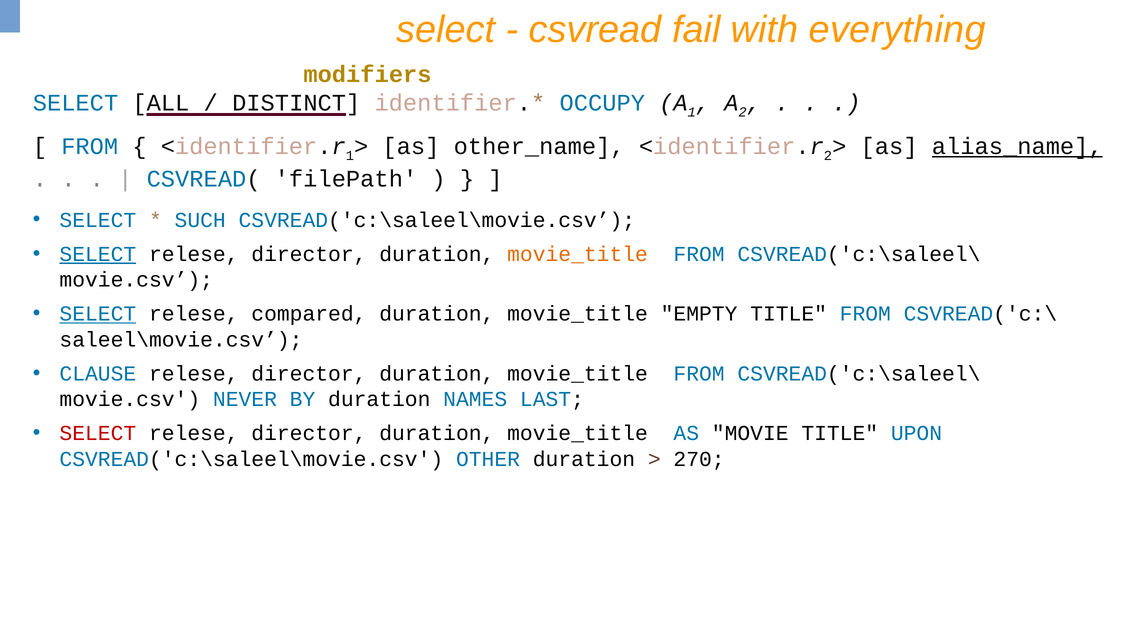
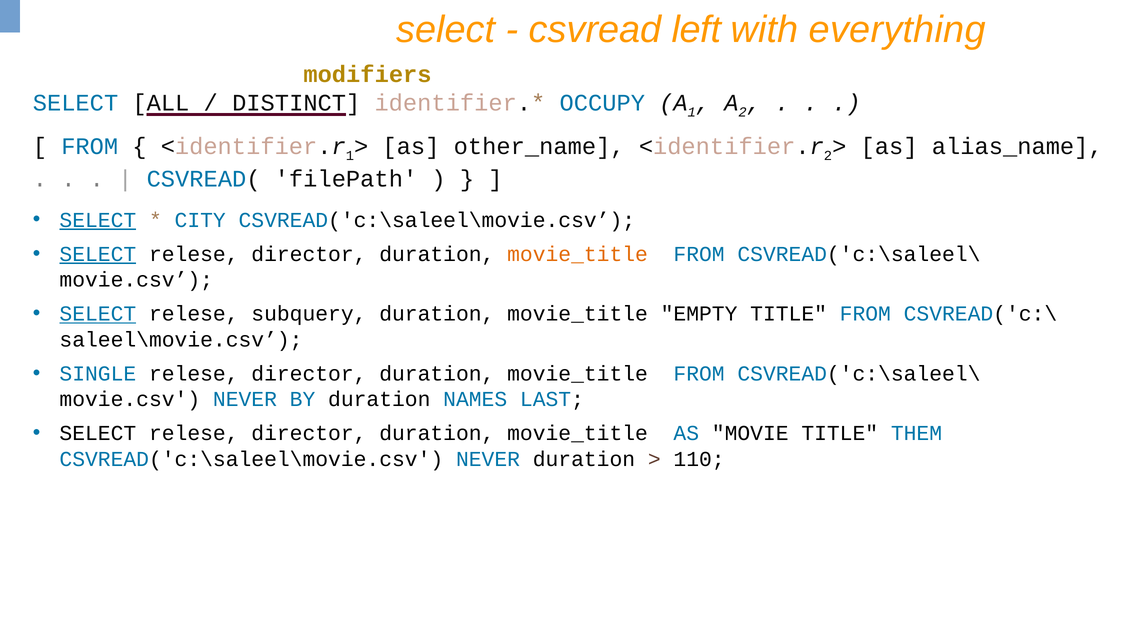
fail: fail -> left
alias_name underline: present -> none
SELECT at (98, 220) underline: none -> present
SUCH: SUCH -> CITY
compared: compared -> subquery
CLAUSE: CLAUSE -> SINGLE
SELECT at (98, 433) colour: red -> black
UPON: UPON -> THEM
CSVREAD('c:\saleel\movie.csv OTHER: OTHER -> NEVER
270: 270 -> 110
